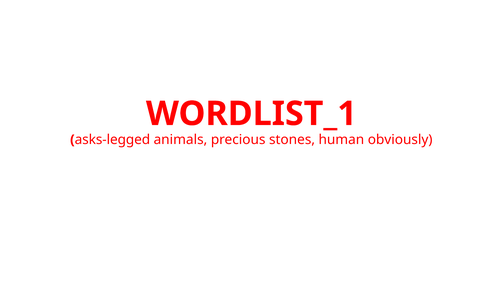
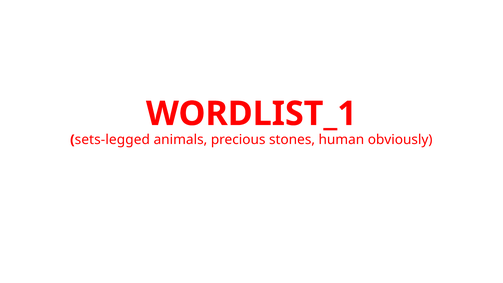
asks-legged: asks-legged -> sets-legged
